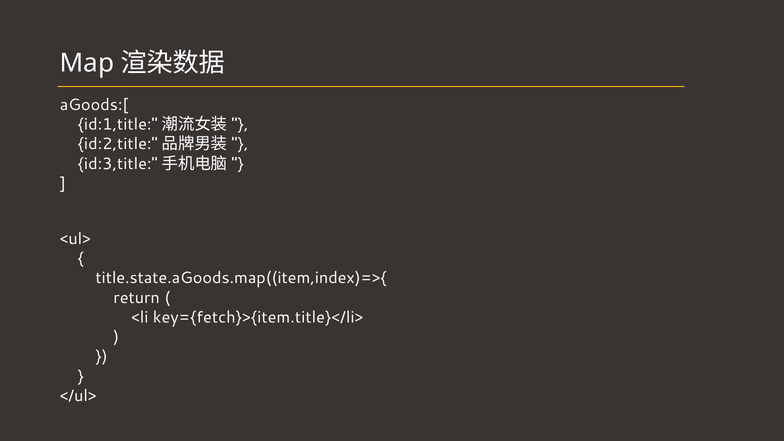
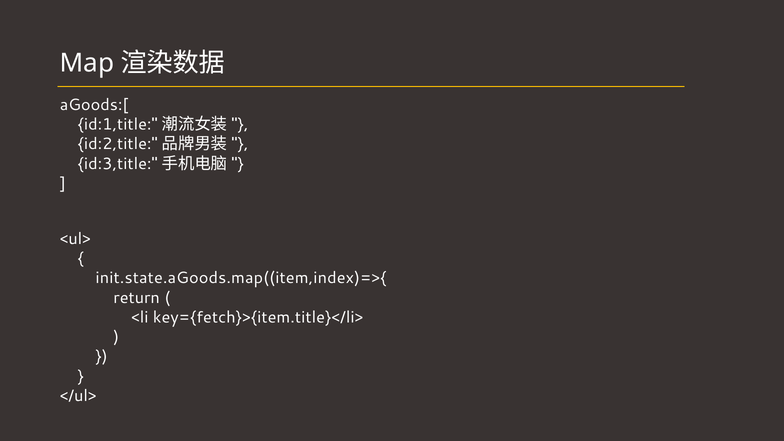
title.state.aGoods.map((item,index)=>{: title.state.aGoods.map((item,index)=>{ -> init.state.aGoods.map((item,index)=>{
